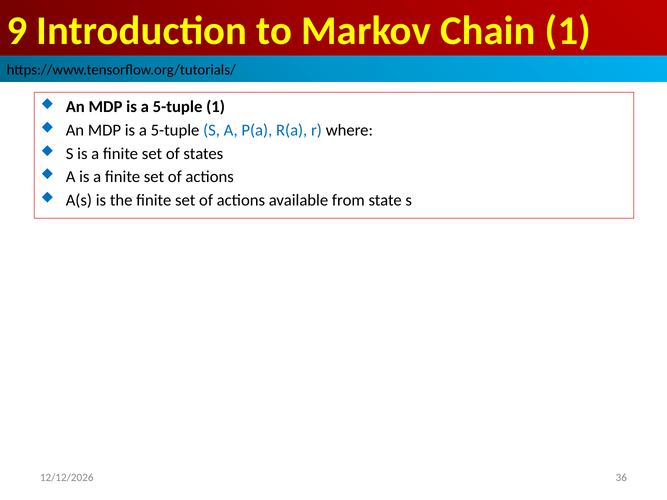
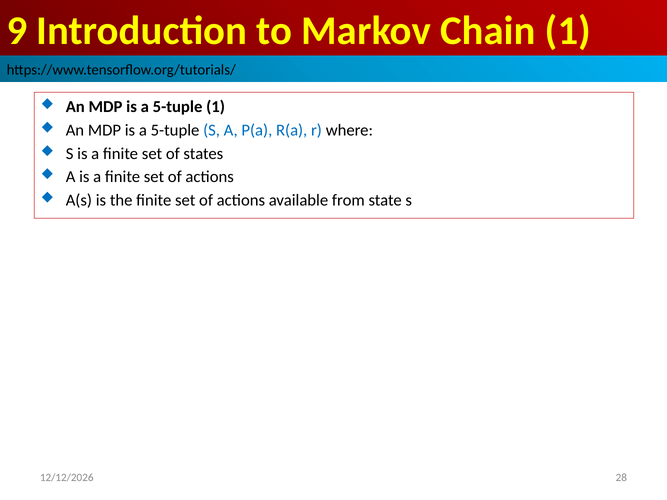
36: 36 -> 28
